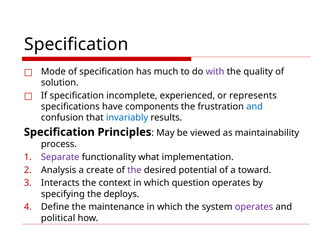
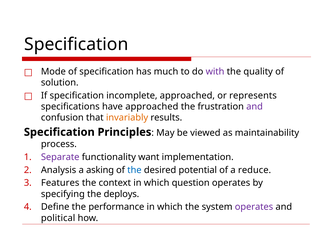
incomplete experienced: experienced -> approached
have components: components -> approached
and at (255, 107) colour: blue -> purple
invariably colour: blue -> orange
what: what -> want
create: create -> asking
the at (134, 170) colour: purple -> blue
toward: toward -> reduce
Interacts: Interacts -> Features
maintenance: maintenance -> performance
